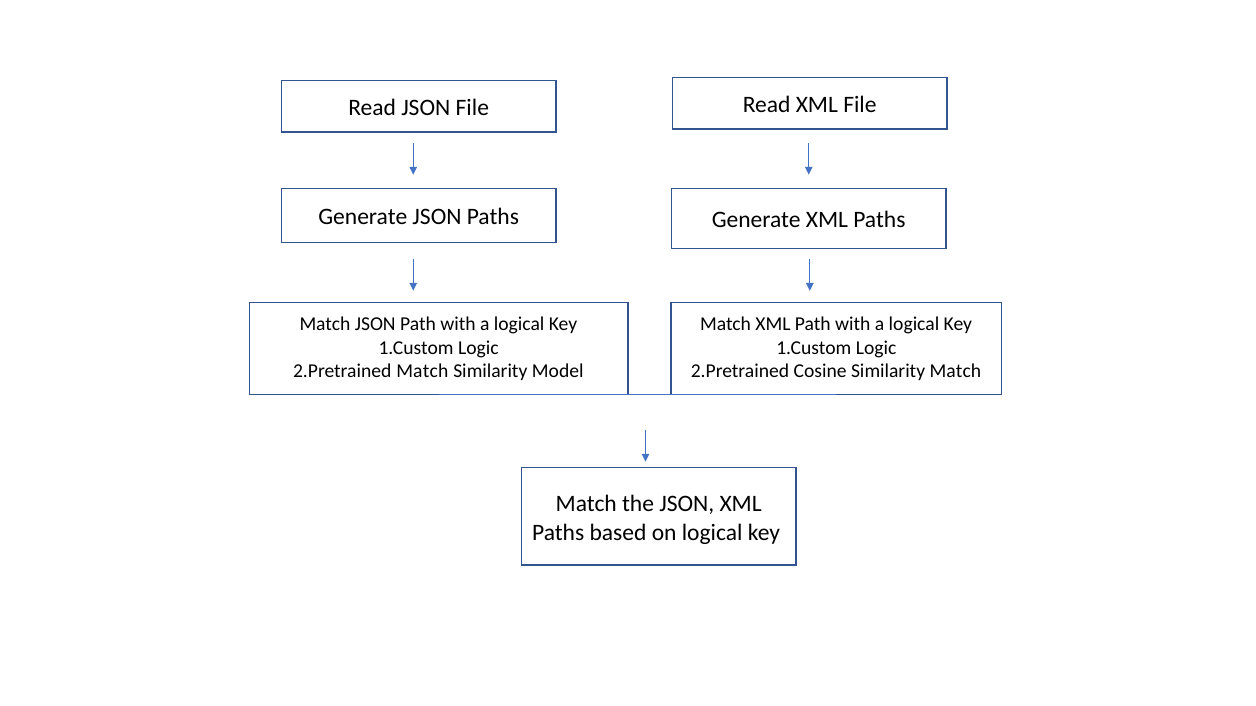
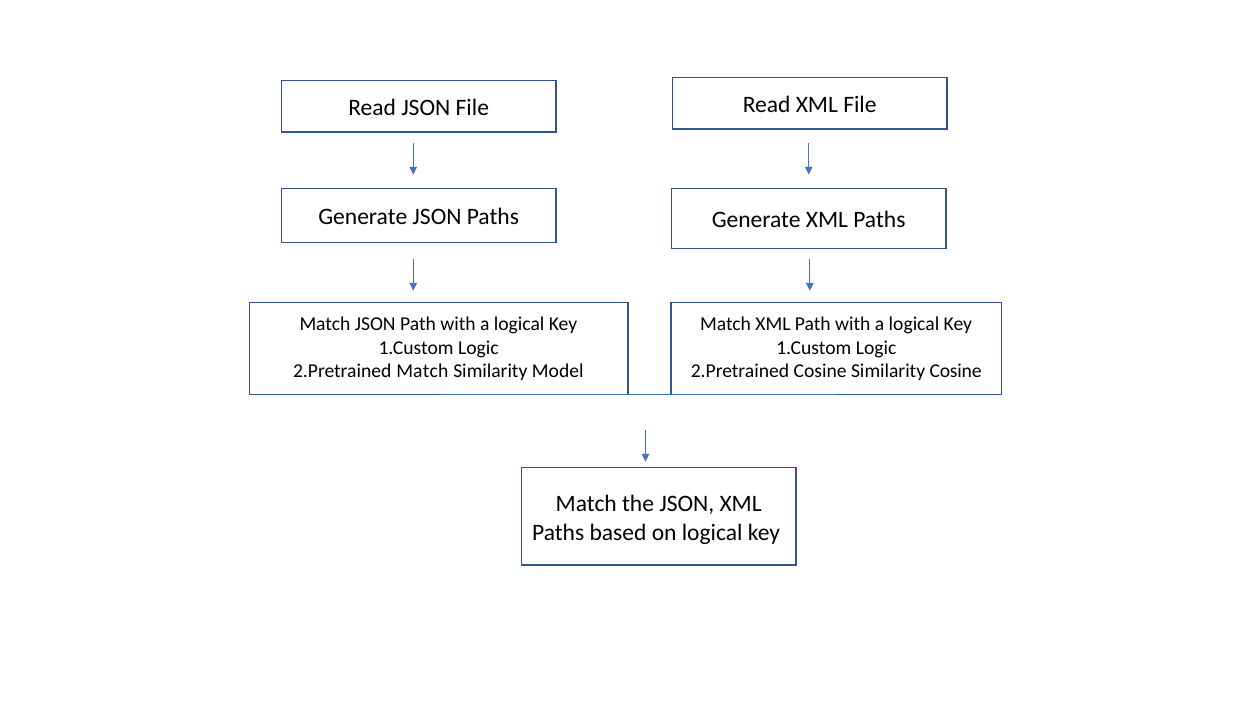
Similarity Match: Match -> Cosine
